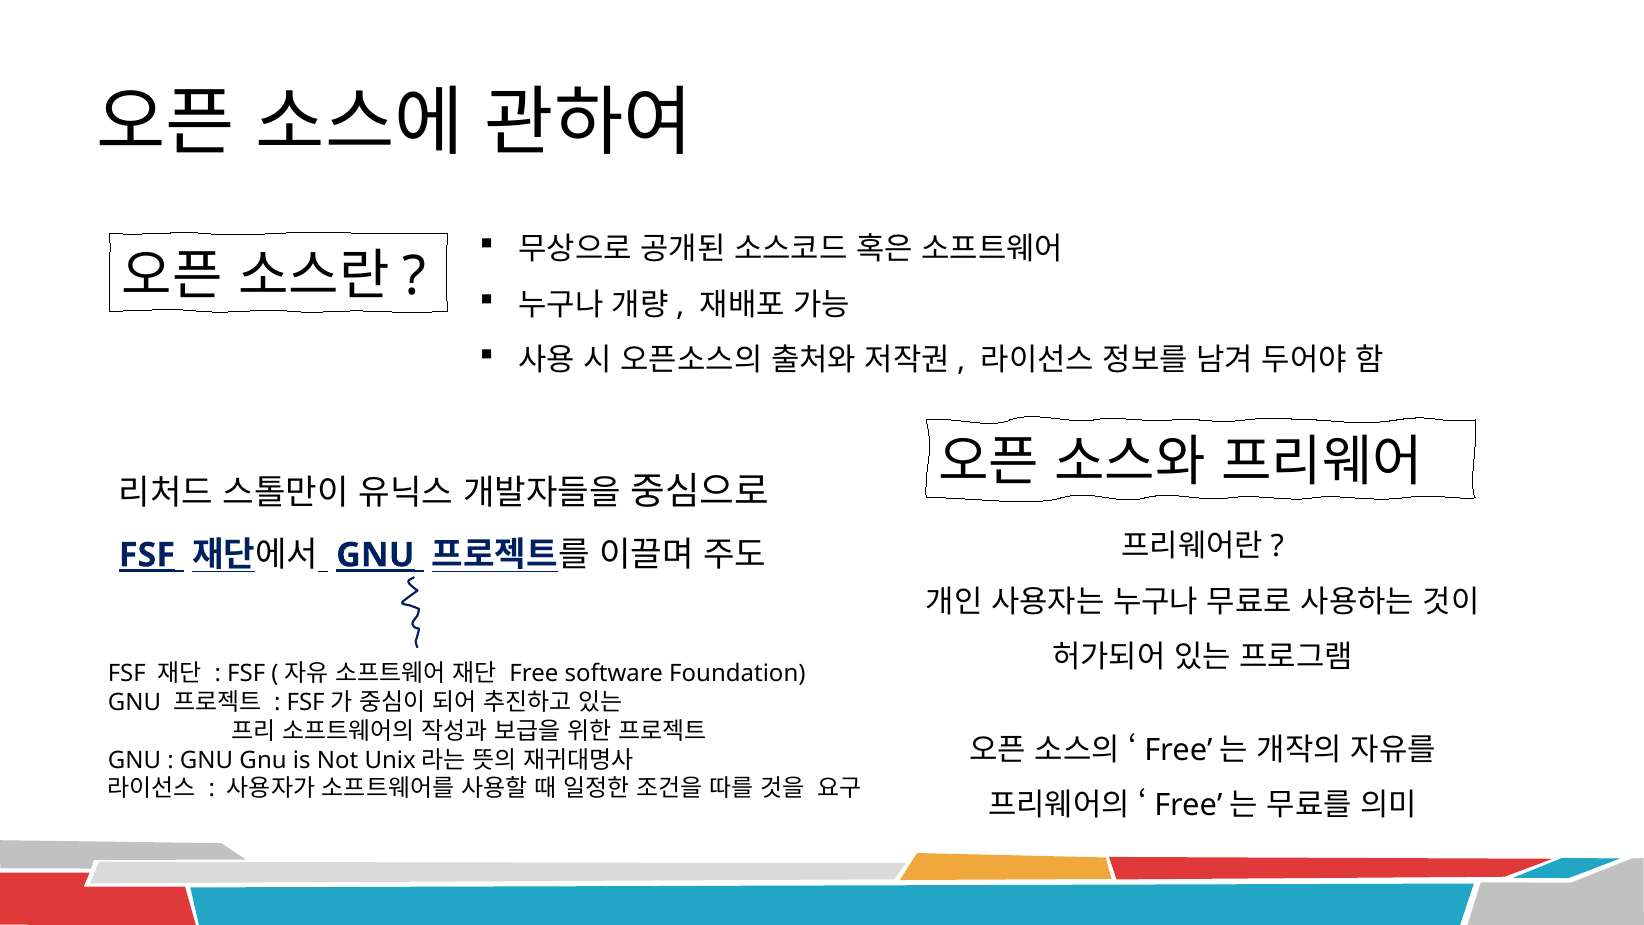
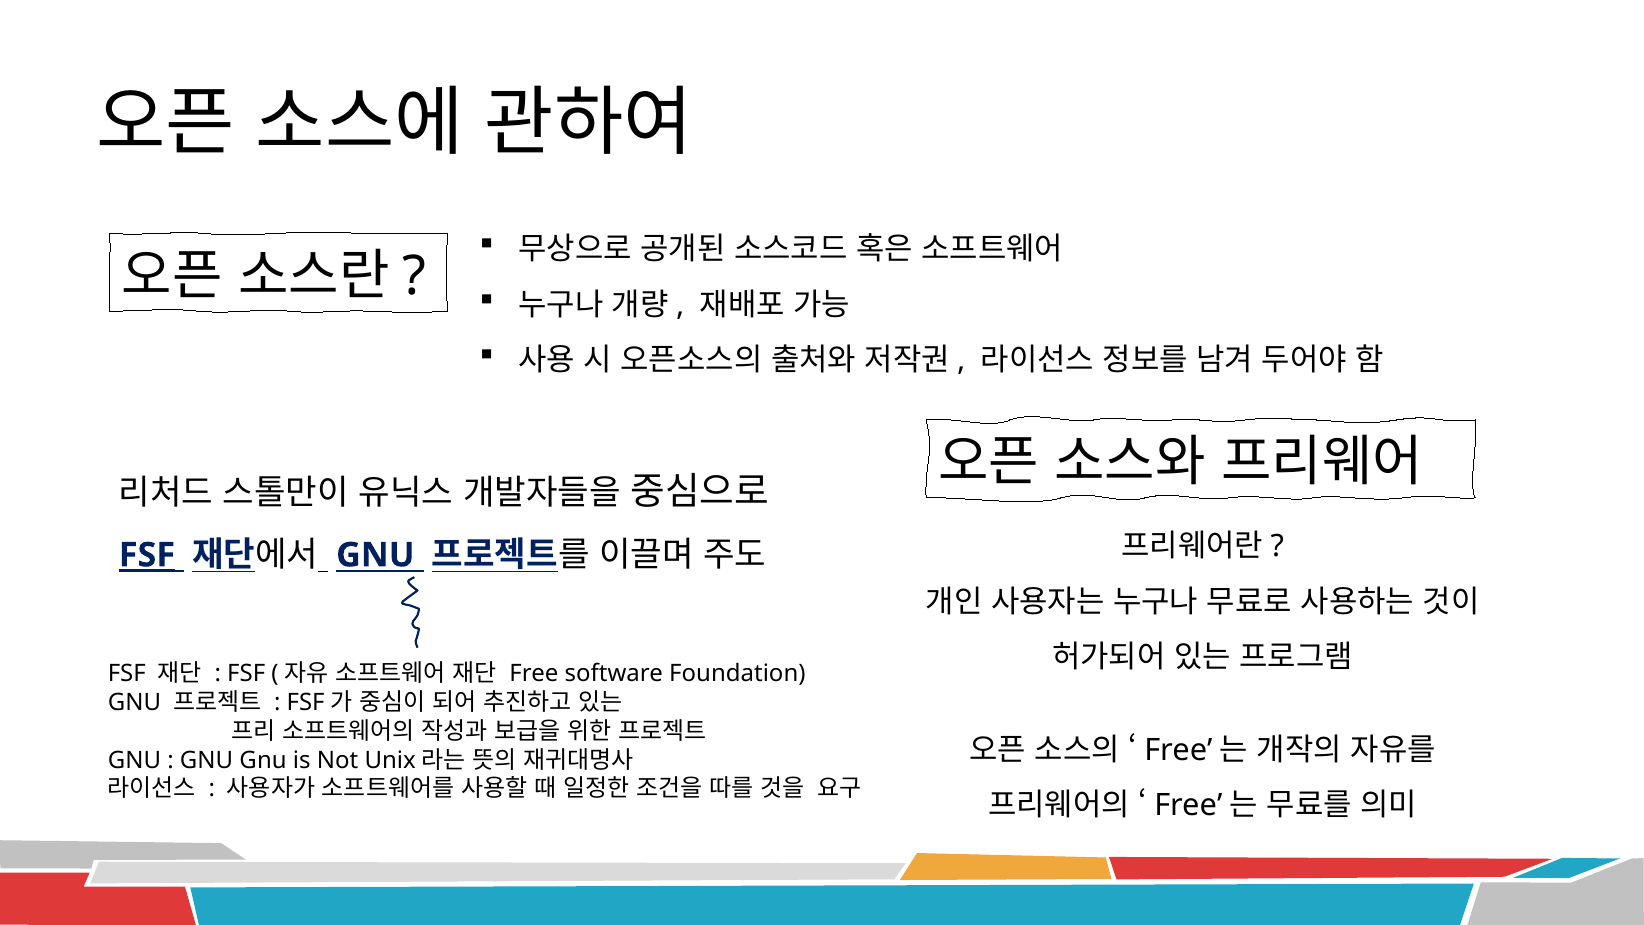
GNU at (375, 555) underline: present -> none
